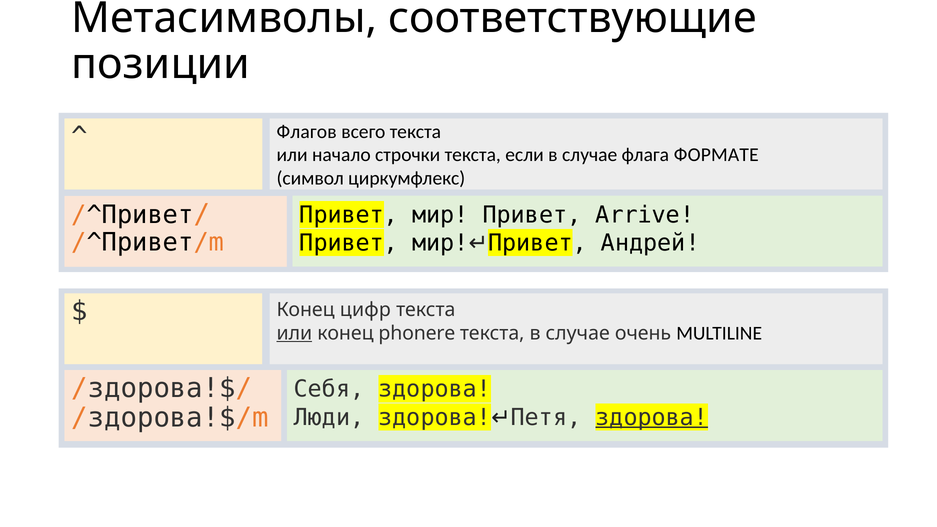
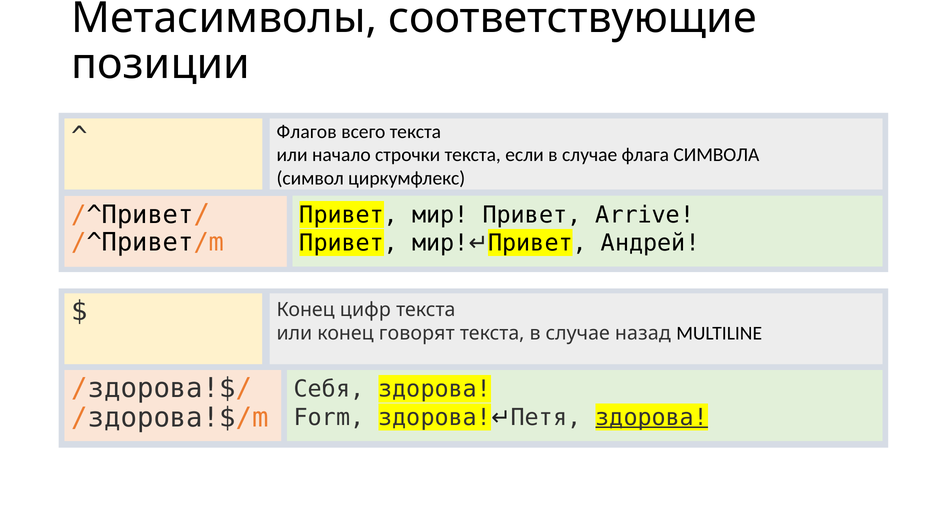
ФОРМАТЕ: ФОРМАТЕ -> СИМВОЛА
или at (294, 333) underline: present -> none
phonere: phonere -> говорят
очень: очень -> назад
Люди: Люди -> Form
